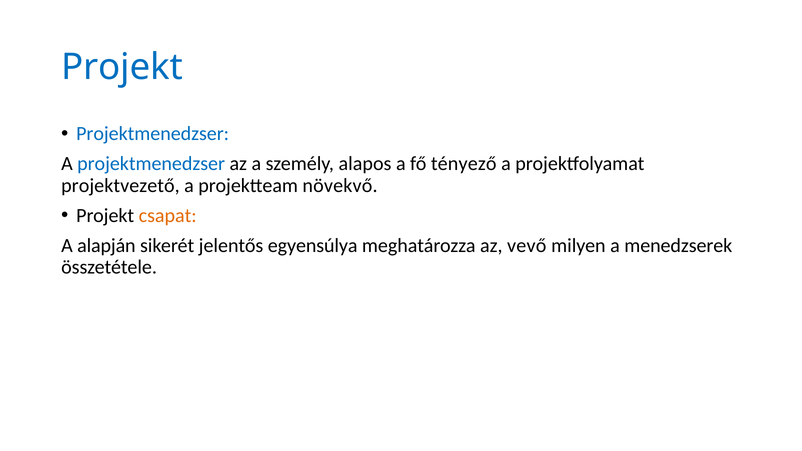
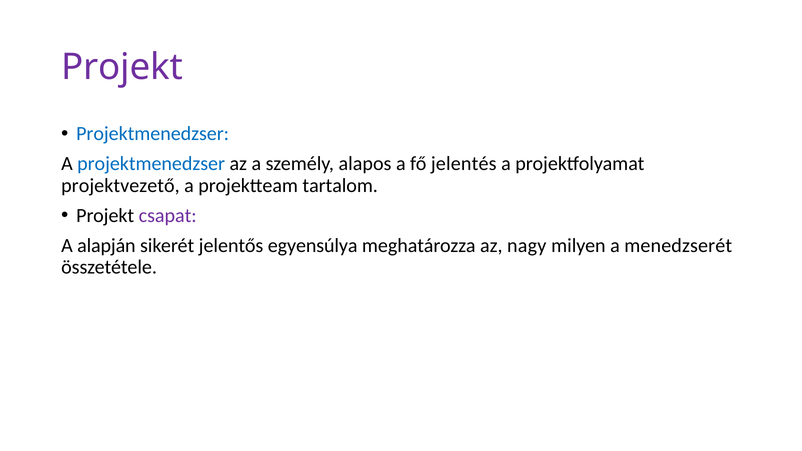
Projekt at (122, 67) colour: blue -> purple
tényező: tényező -> jelentés
növekvő: növekvő -> tartalom
csapat colour: orange -> purple
vevő: vevő -> nagy
menedzserek: menedzserek -> menedzserét
